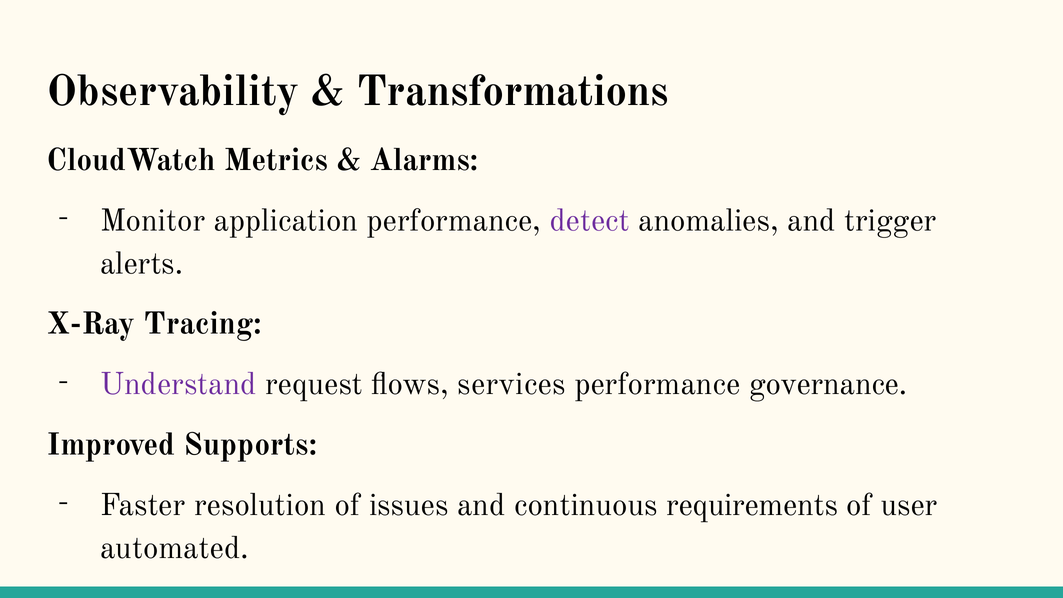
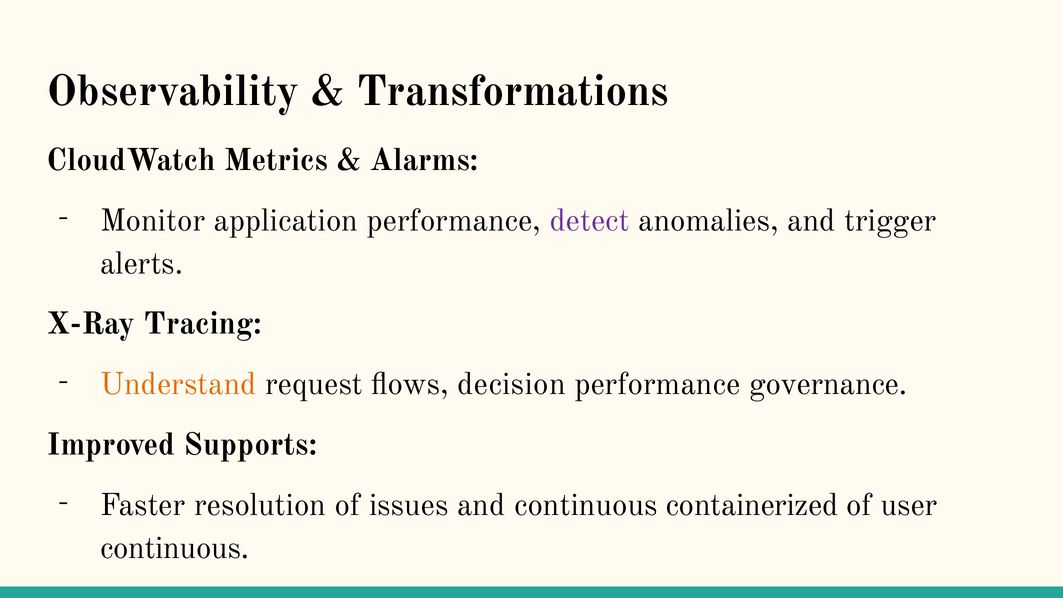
Understand colour: purple -> orange
services: services -> decision
requirements: requirements -> containerized
automated at (175, 548): automated -> continuous
